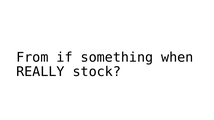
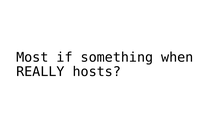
From: From -> Most
stock: stock -> hosts
